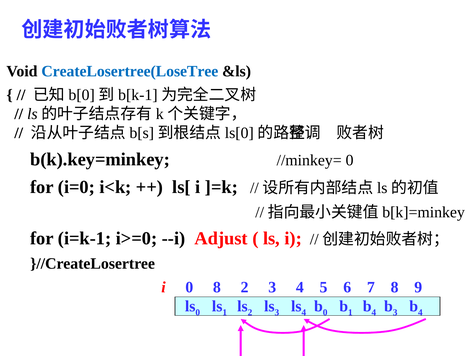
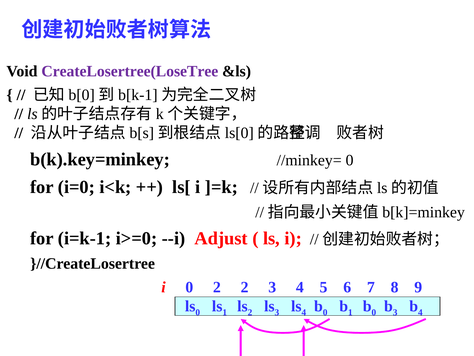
CreateLosertree(LoseTree colour: blue -> purple
0 8: 8 -> 2
4 at (374, 312): 4 -> 0
